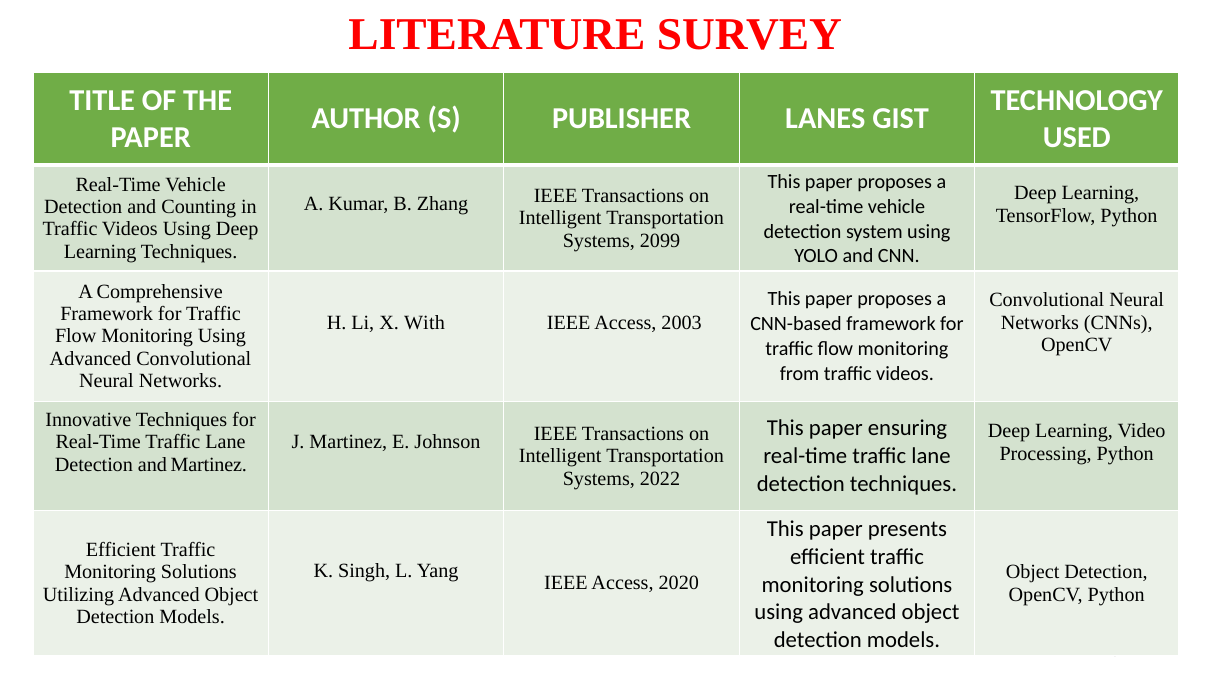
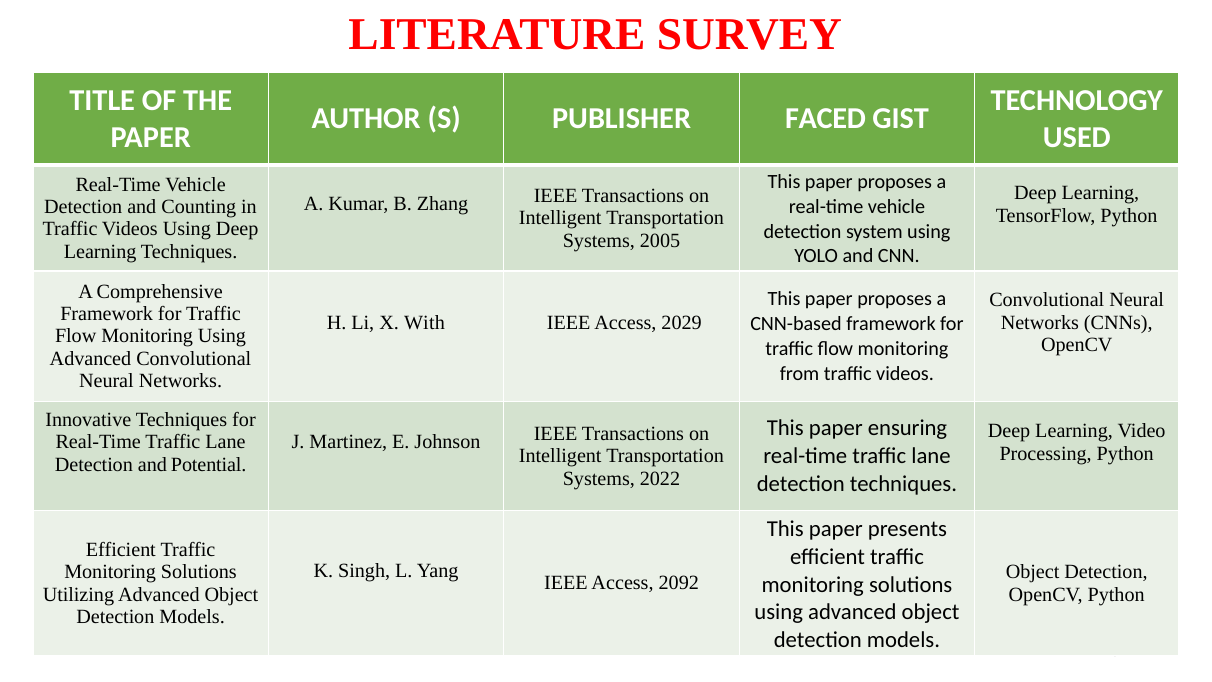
LANES: LANES -> FACED
2099: 2099 -> 2005
2003: 2003 -> 2029
and Martinez: Martinez -> Potential
2020: 2020 -> 2092
